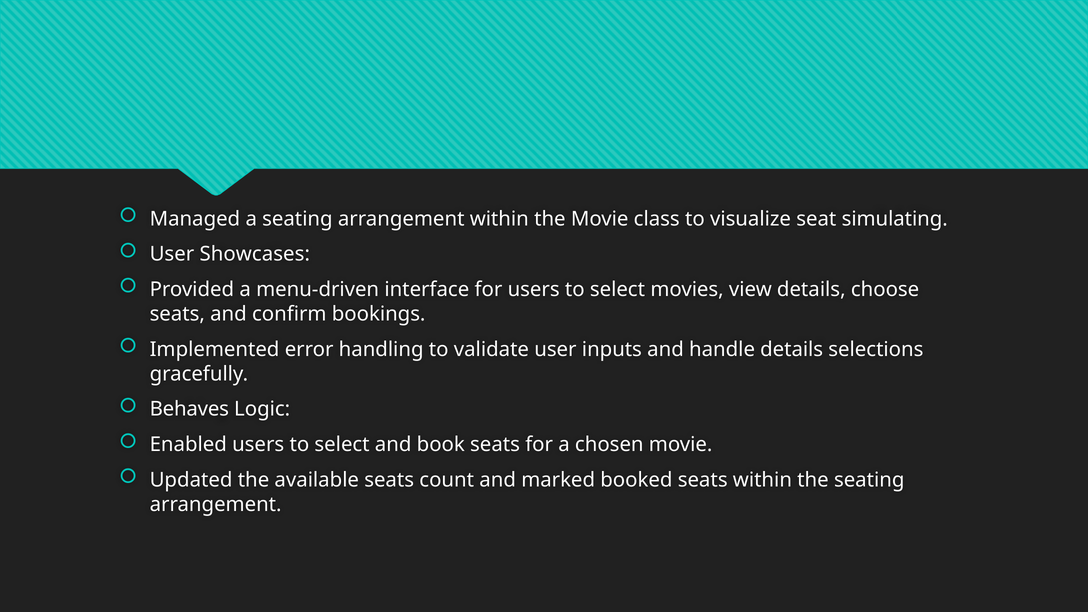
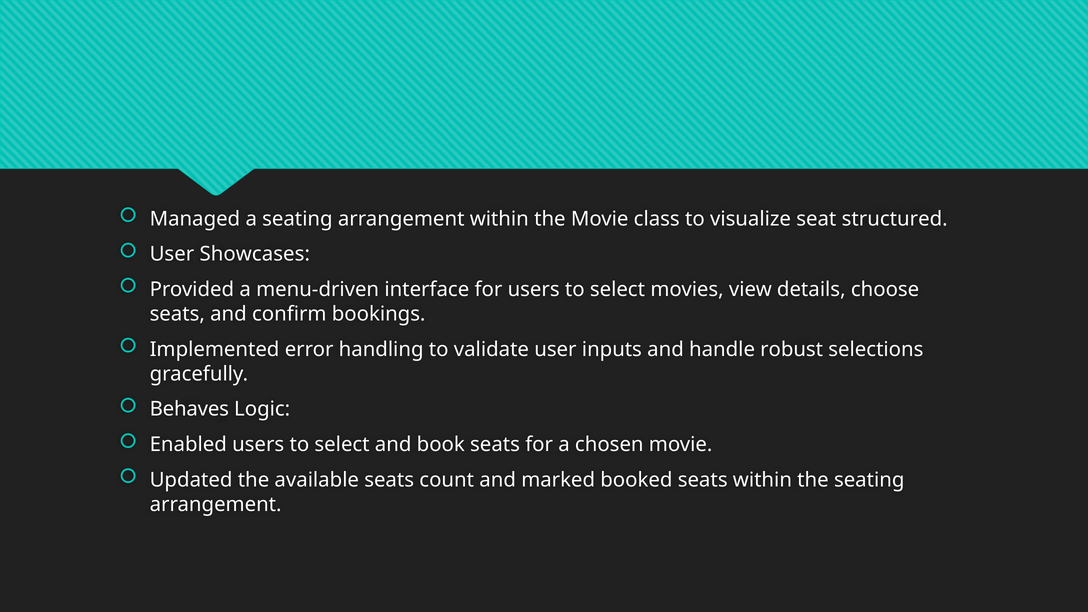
simulating: simulating -> structured
handle details: details -> robust
